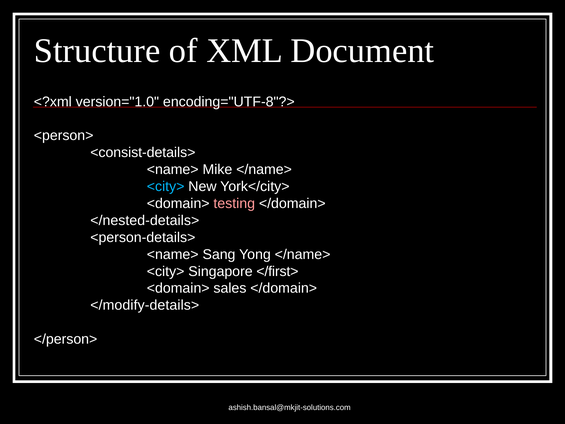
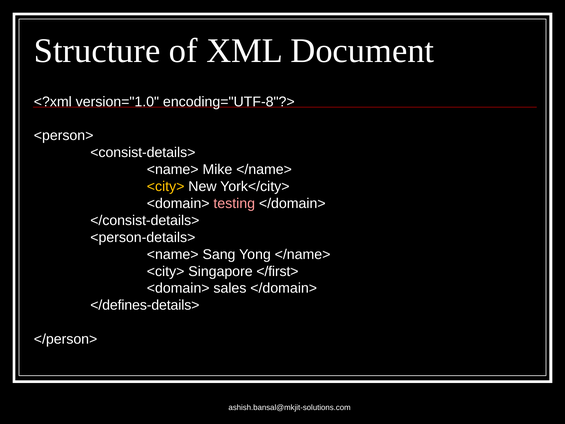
<city> at (166, 186) colour: light blue -> yellow
</nested-details>: </nested-details> -> </consist-details>
</modify-details>: </modify-details> -> </defines-details>
